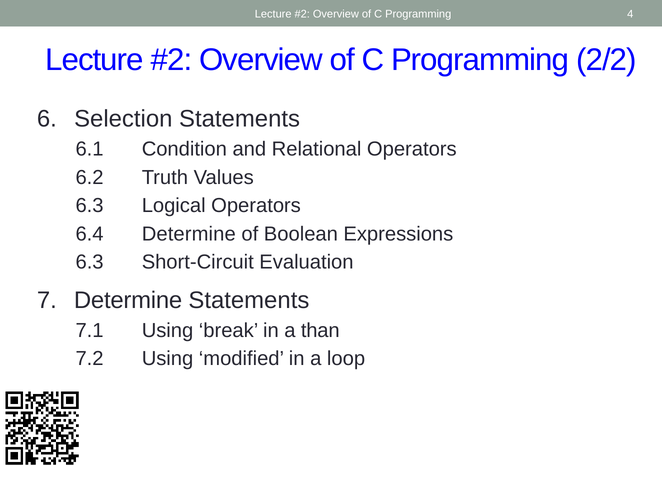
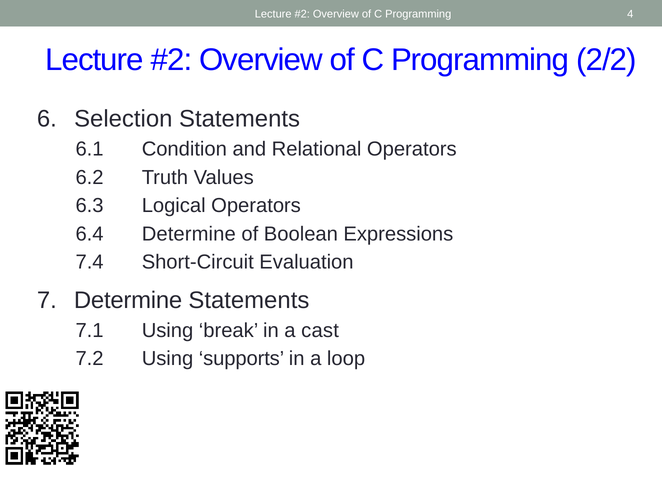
6.3 at (90, 262): 6.3 -> 7.4
than: than -> cast
modified: modified -> supports
